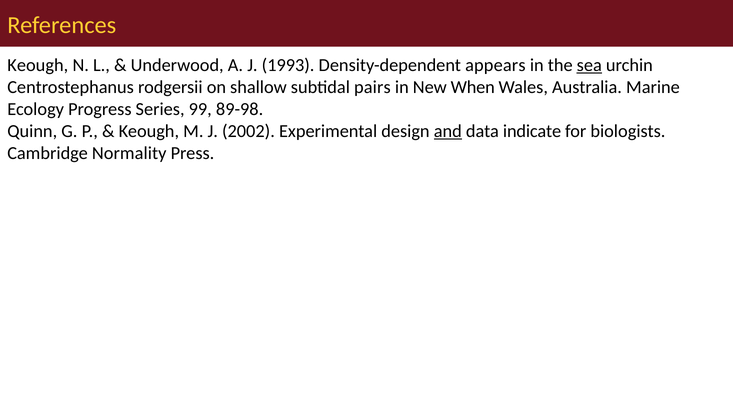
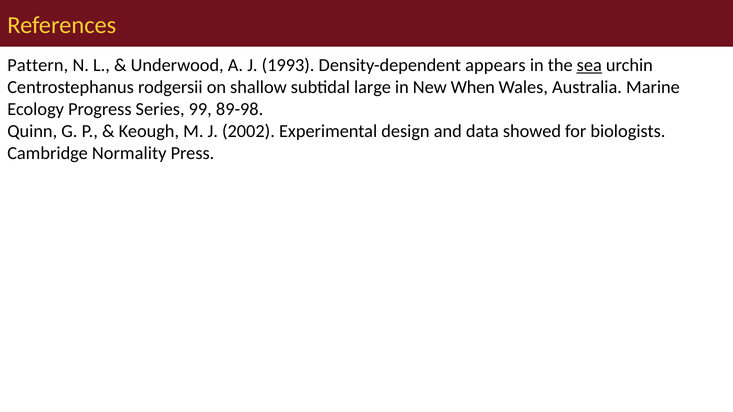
Keough at (38, 65): Keough -> Pattern
pairs: pairs -> large
and underline: present -> none
indicate: indicate -> showed
